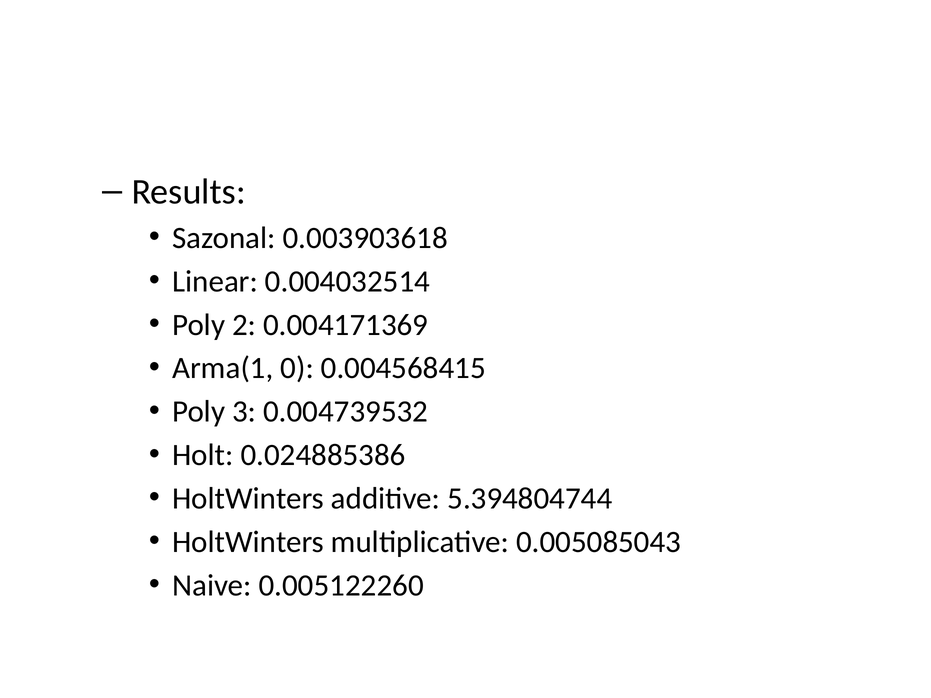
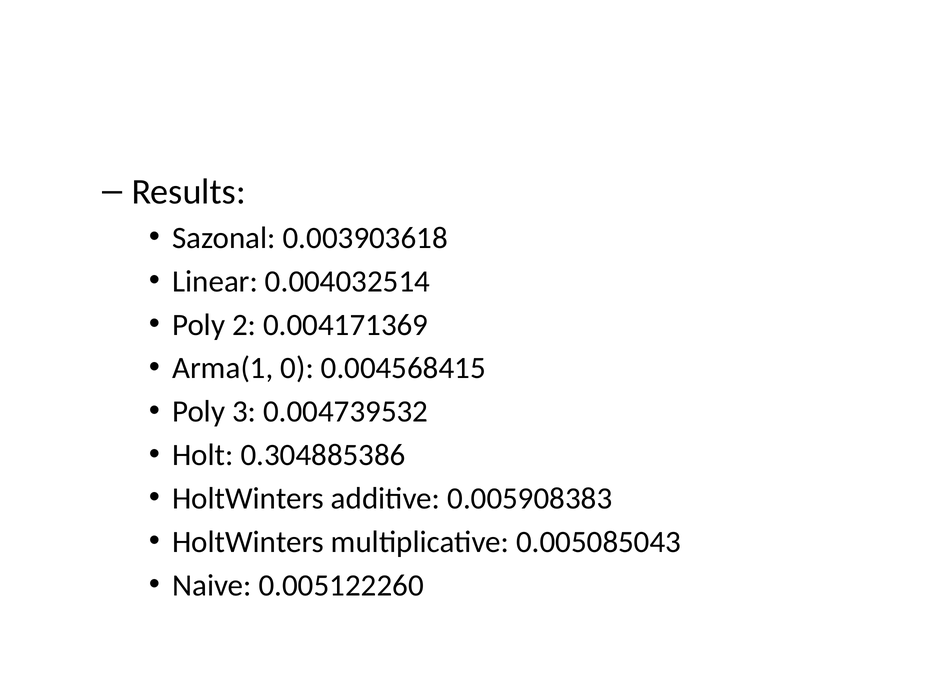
0.024885386: 0.024885386 -> 0.304885386
5.394804744: 5.394804744 -> 0.005908383
